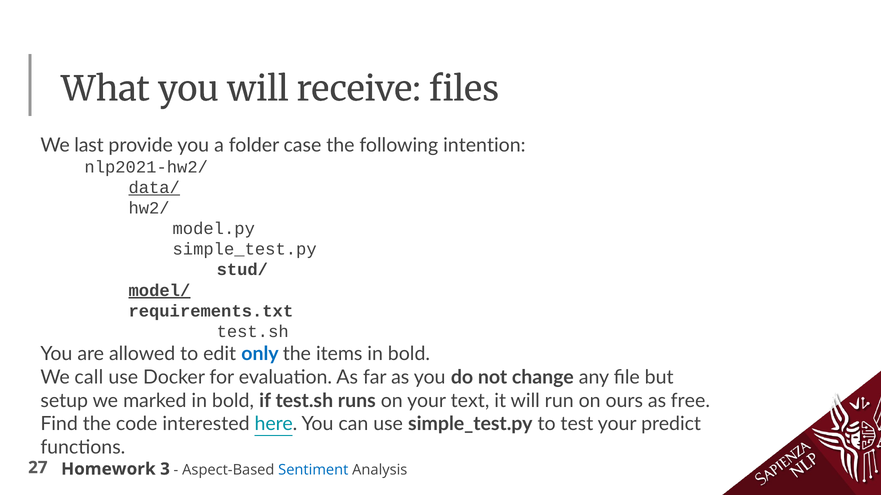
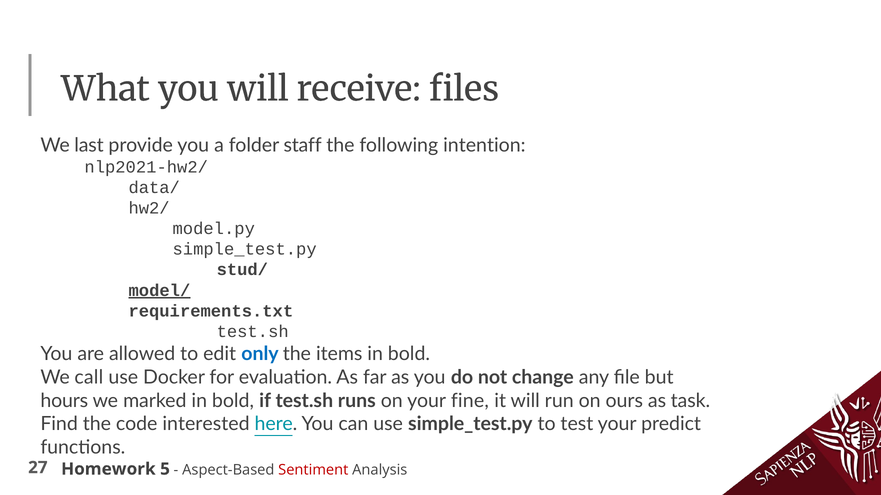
case: case -> staff
data/ underline: present -> none
setup: setup -> hours
text: text -> fine
free: free -> task
3: 3 -> 5
Sentiment colour: blue -> red
